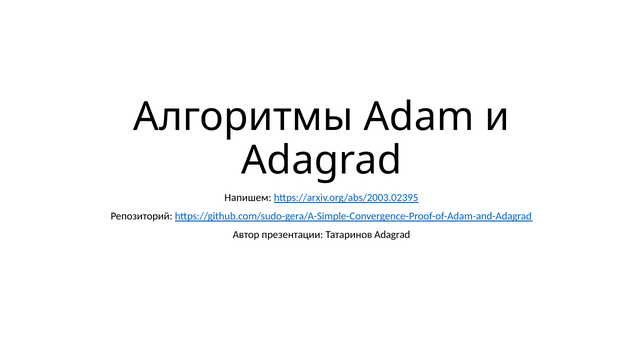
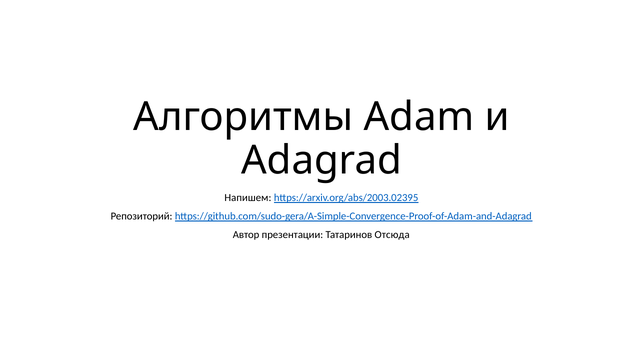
Татаринов Adagrad: Adagrad -> Отсюда
